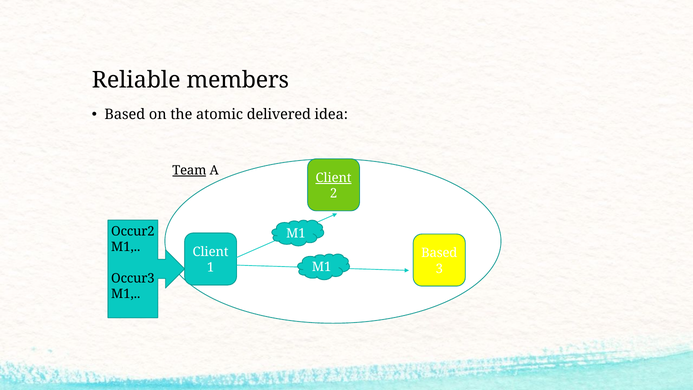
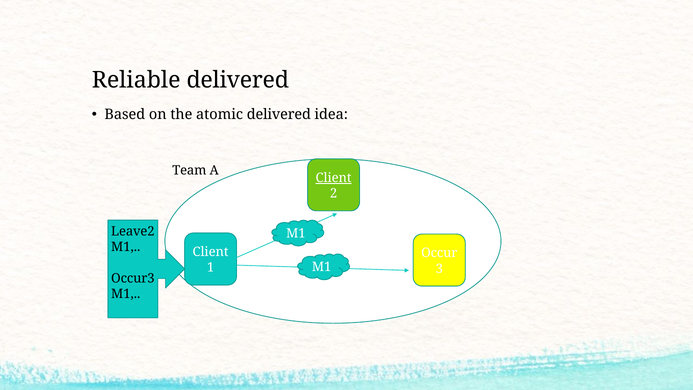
Reliable members: members -> delivered
Team underline: present -> none
Occur2: Occur2 -> Leave2
Based at (439, 253): Based -> Occur
